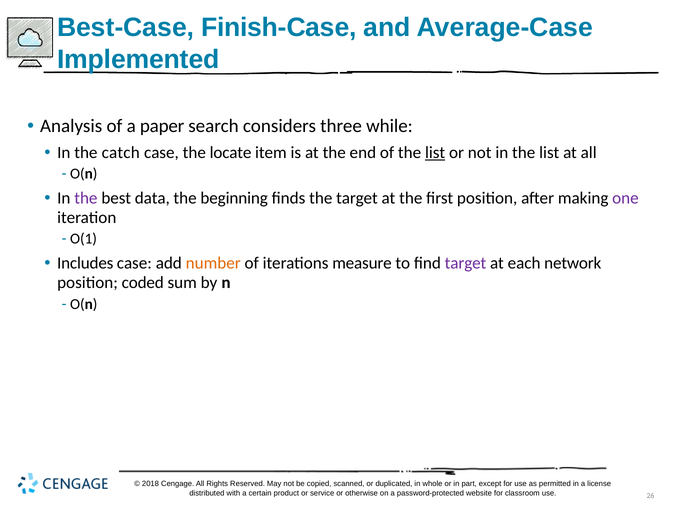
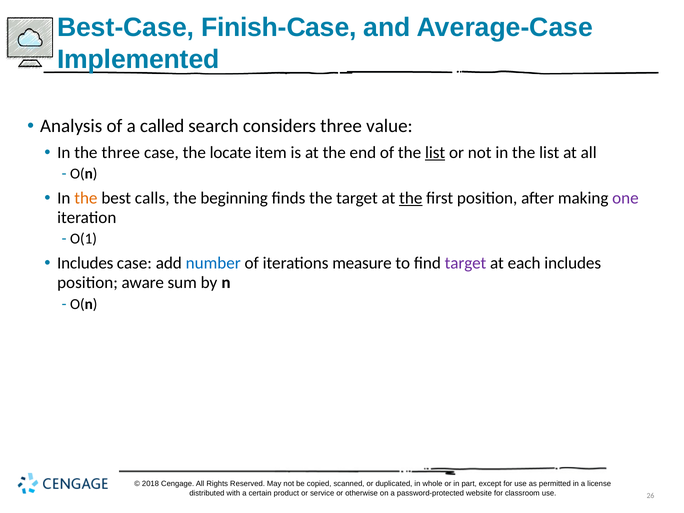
paper: paper -> called
while: while -> value
the catch: catch -> three
the at (86, 198) colour: purple -> orange
data: data -> calls
the at (411, 198) underline: none -> present
number colour: orange -> blue
each network: network -> includes
coded: coded -> aware
